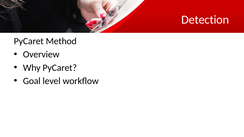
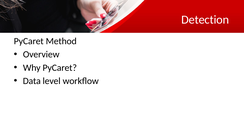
Goal: Goal -> Data
